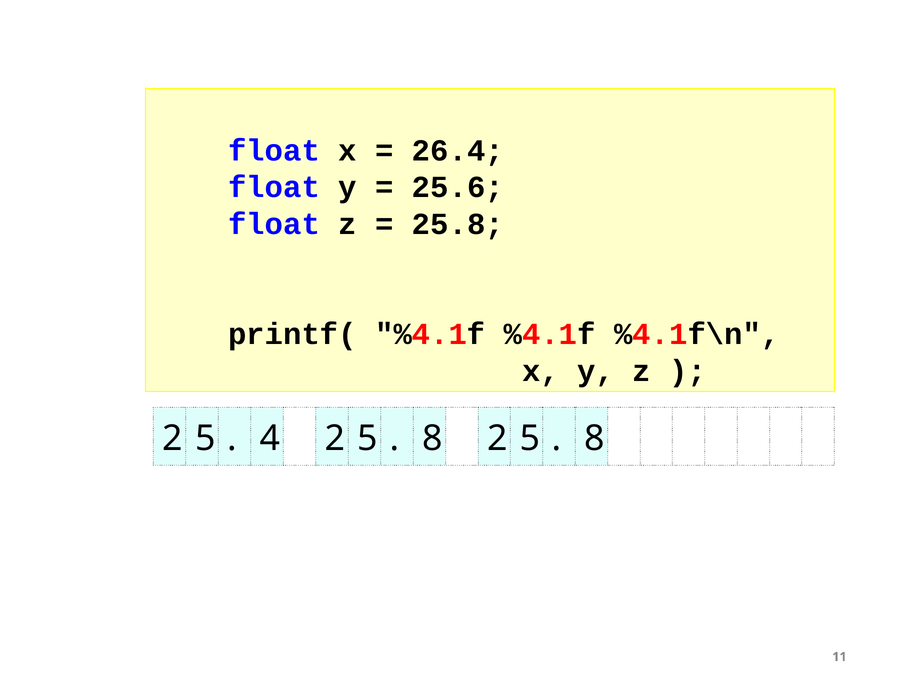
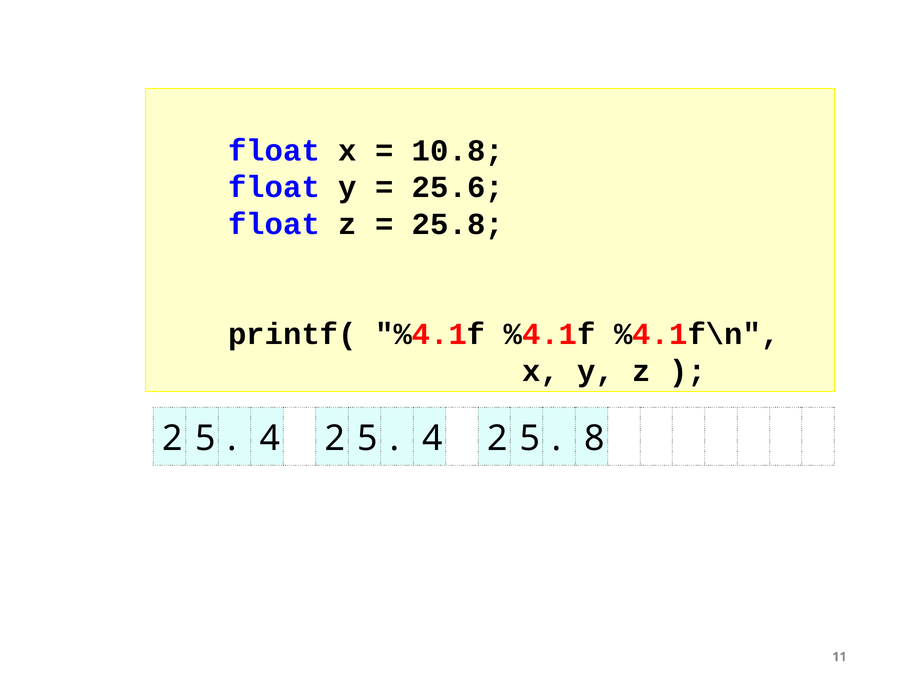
26.4: 26.4 -> 10.8
8 at (432, 438): 8 -> 4
